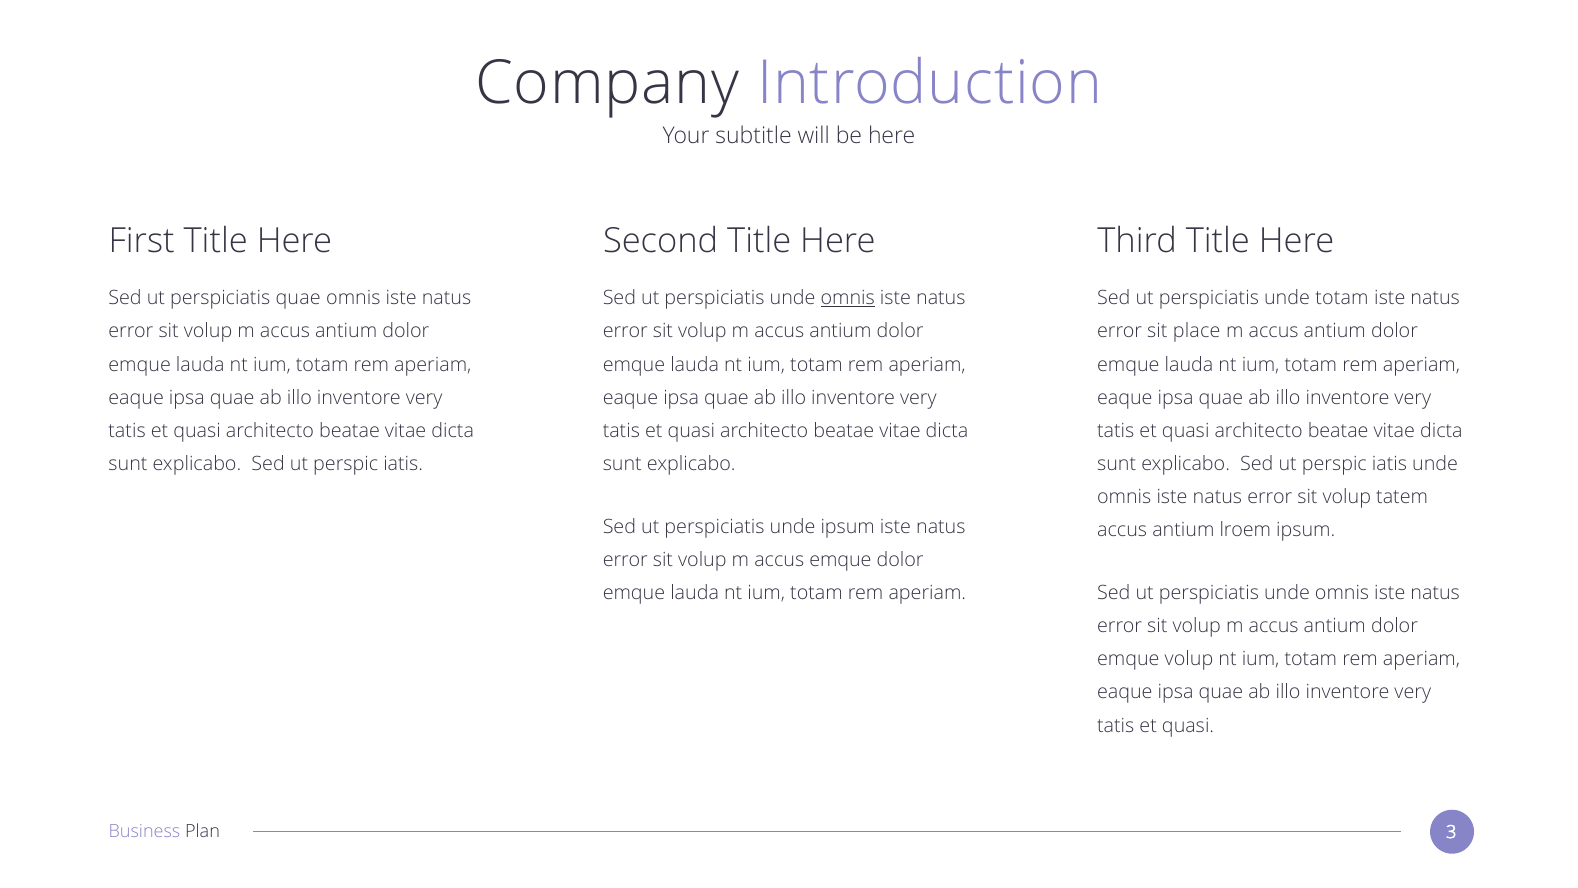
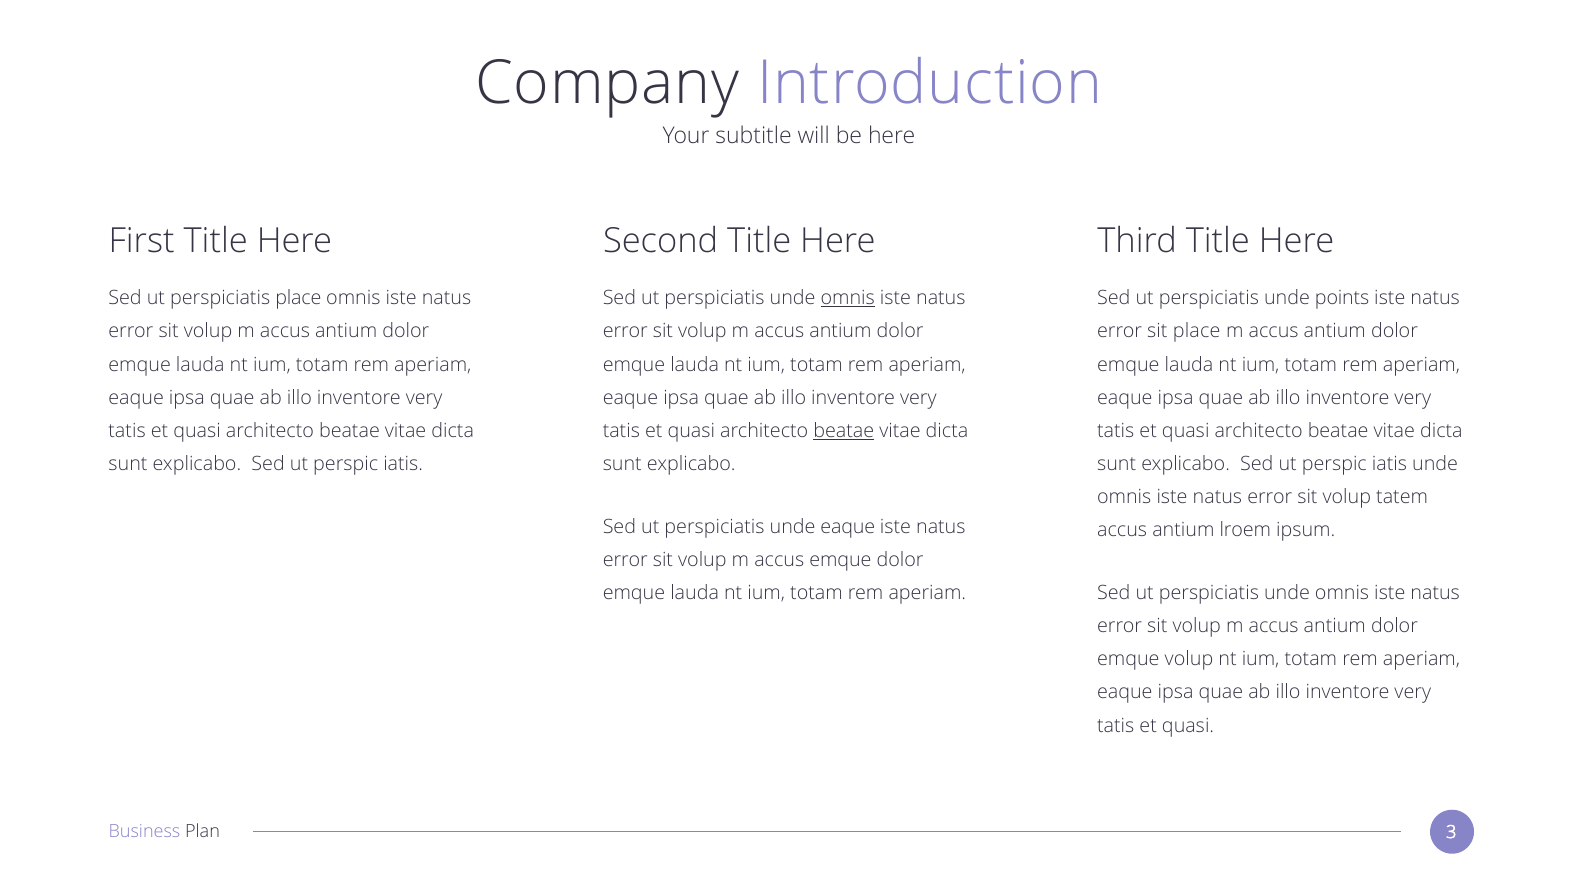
perspiciatis quae: quae -> place
unde totam: totam -> points
beatae at (844, 431) underline: none -> present
unde ipsum: ipsum -> eaque
